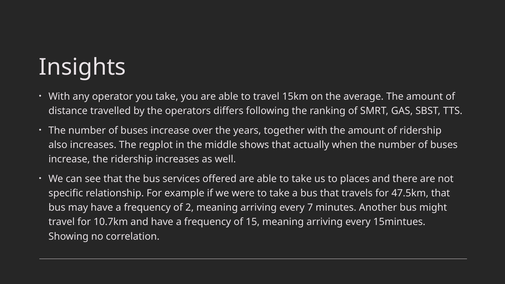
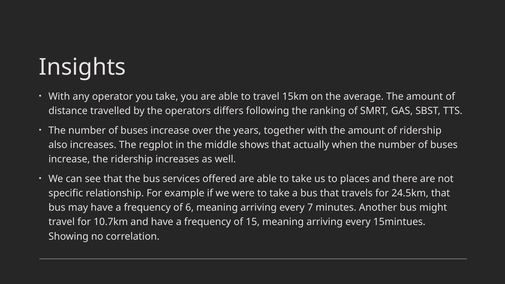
47.5km: 47.5km -> 24.5km
2: 2 -> 6
